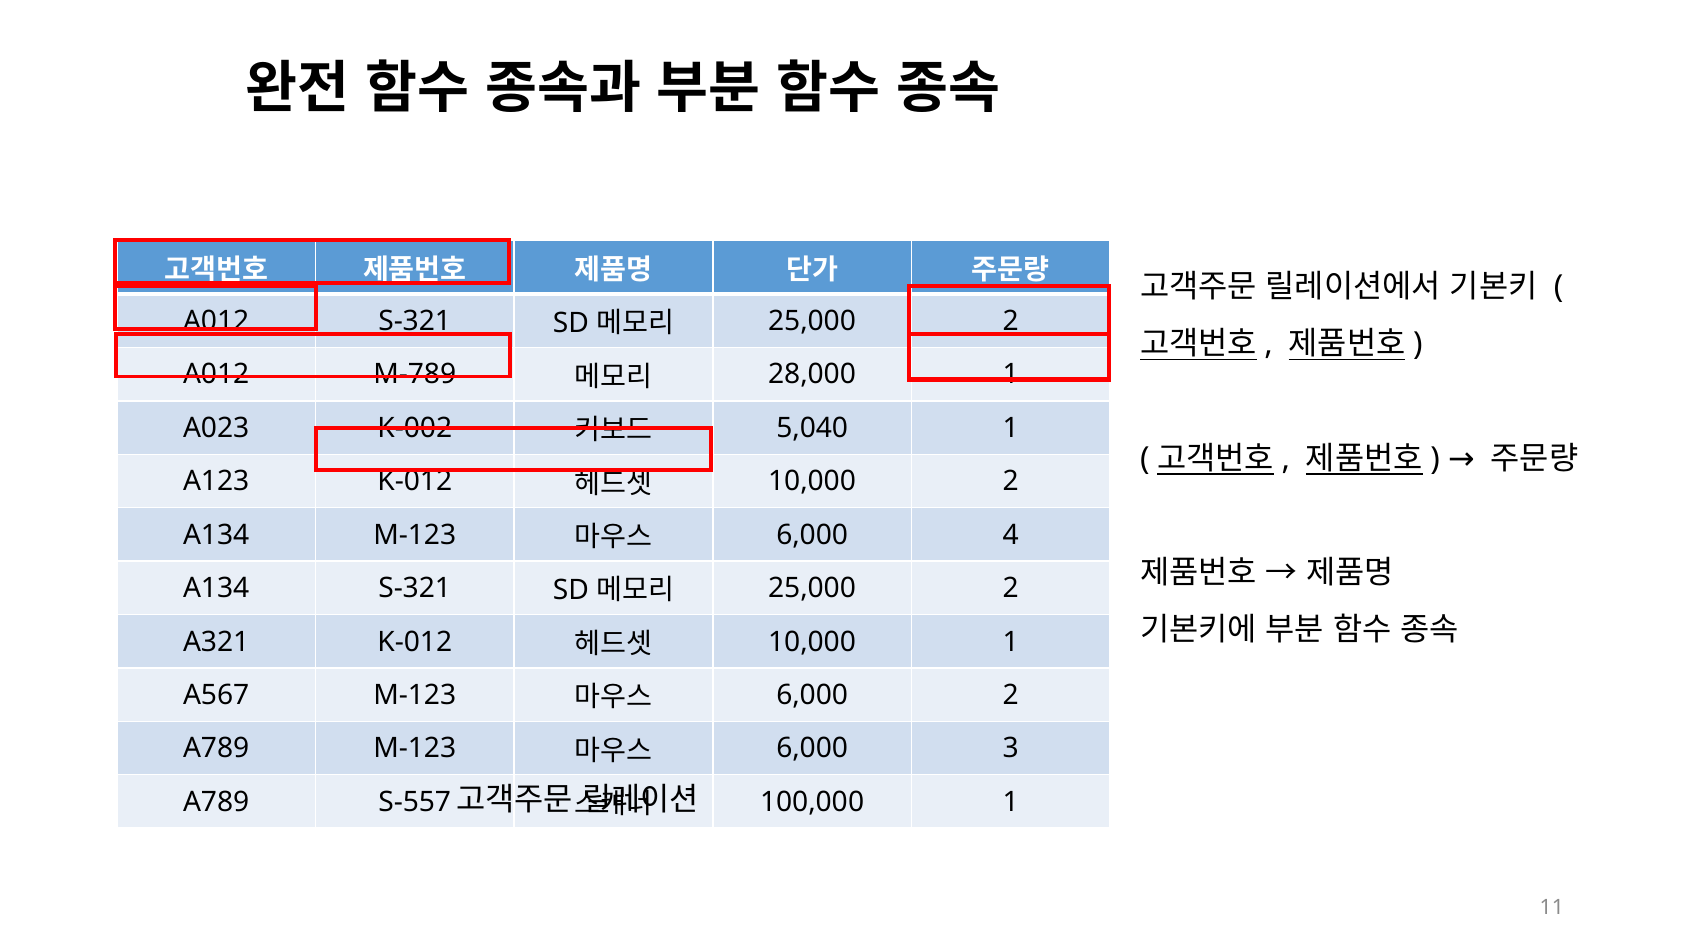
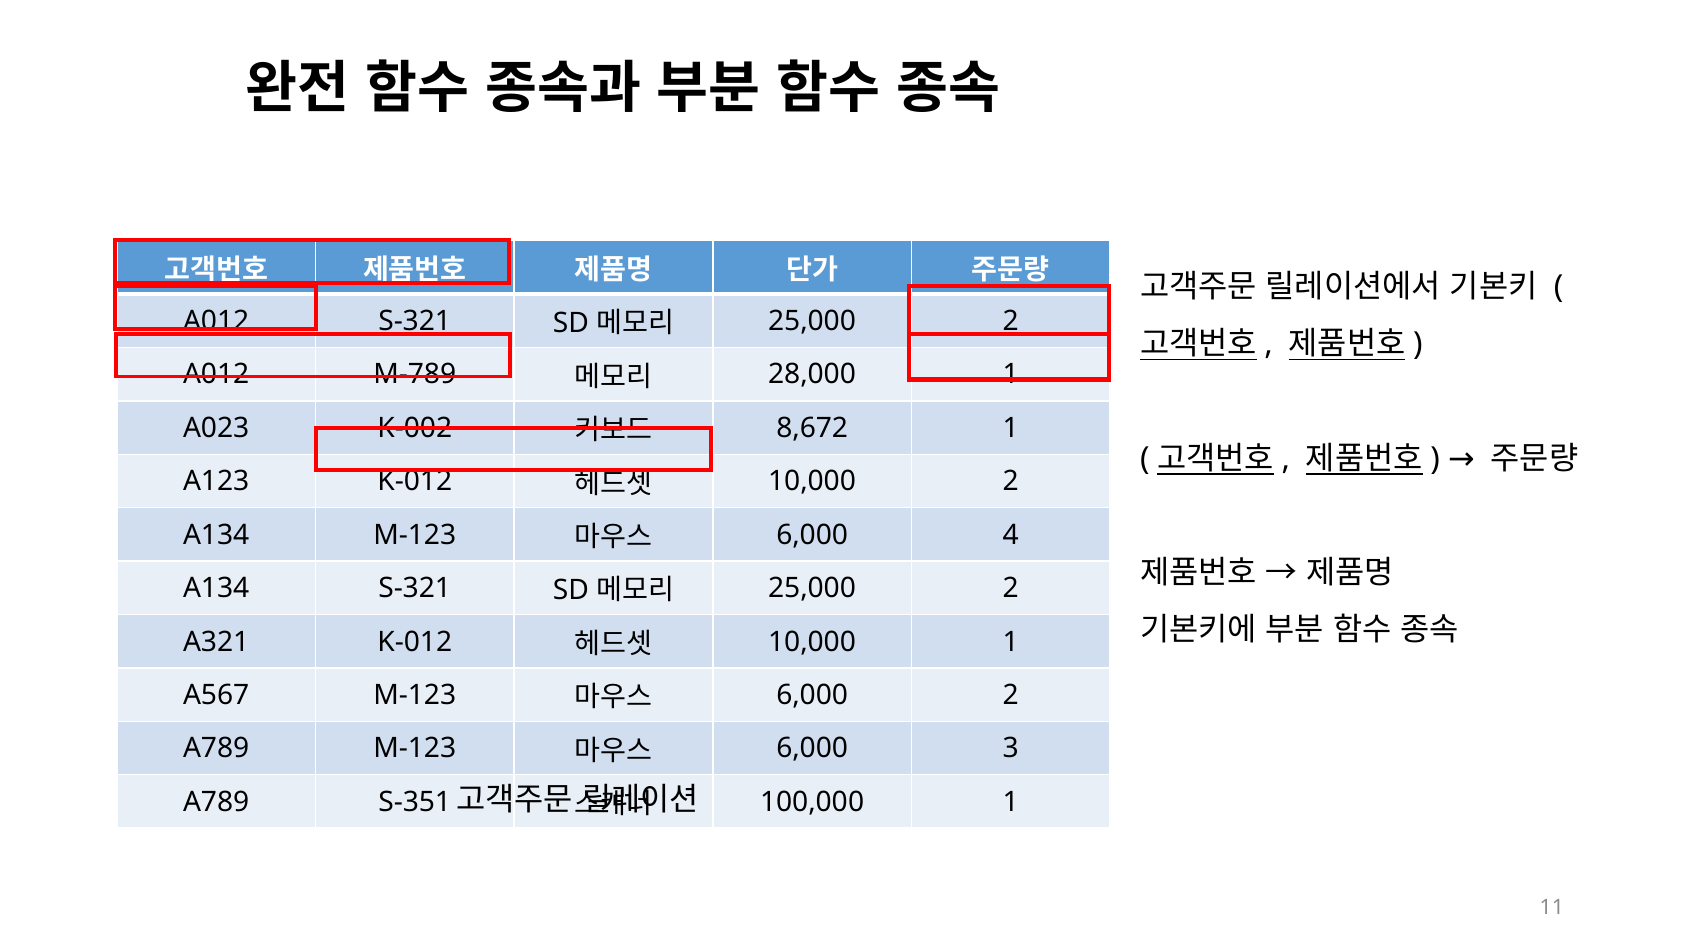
5,040: 5,040 -> 8,672
S-557: S-557 -> S-351
